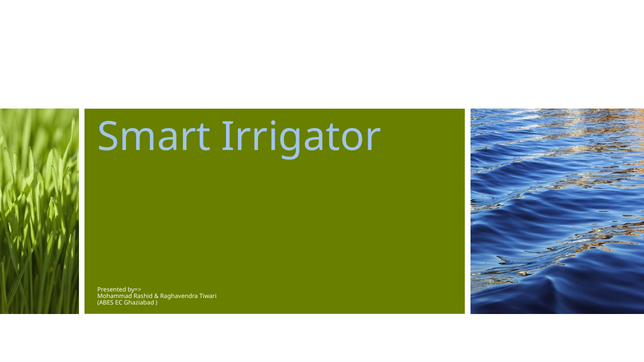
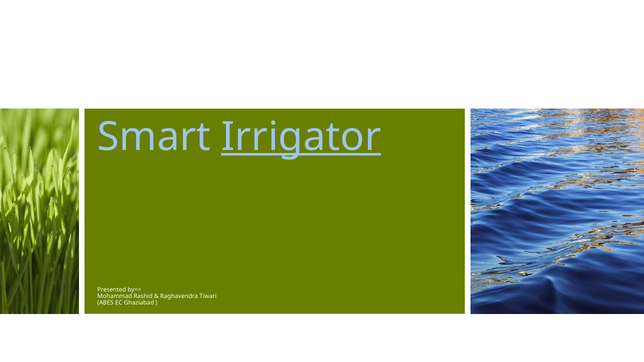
Irrigator underline: none -> present
